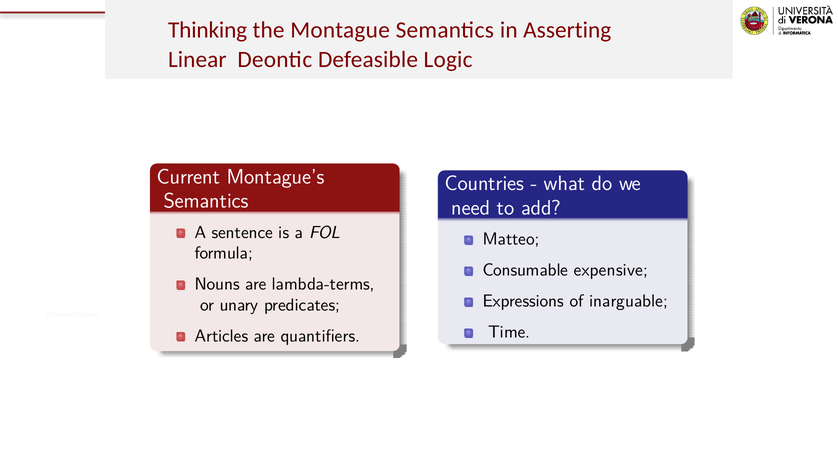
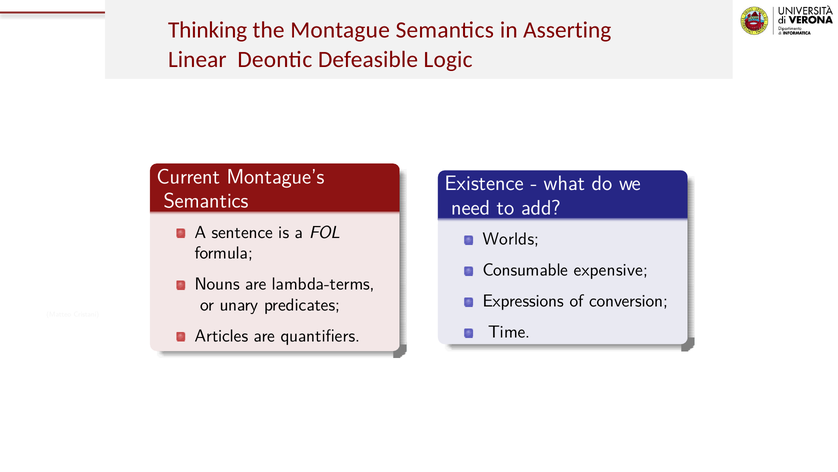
Countries: Countries -> Existence
Matteo at (511, 239): Matteo -> Worlds
inarguable: inarguable -> conversion
